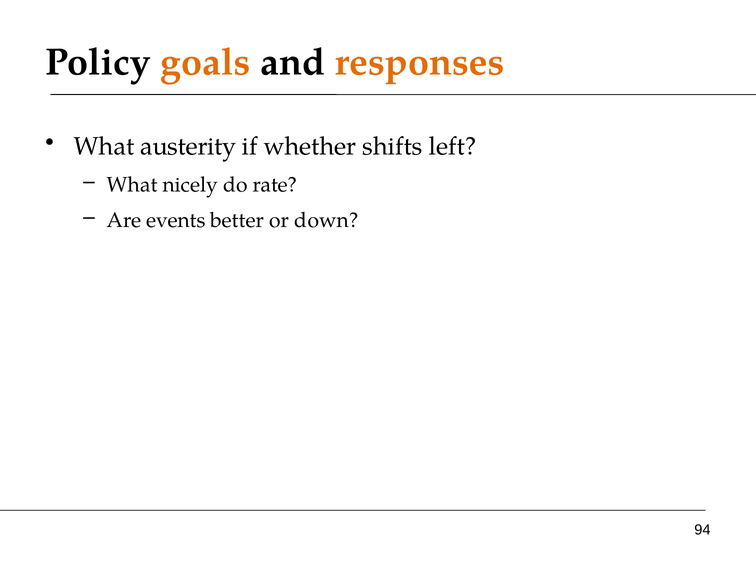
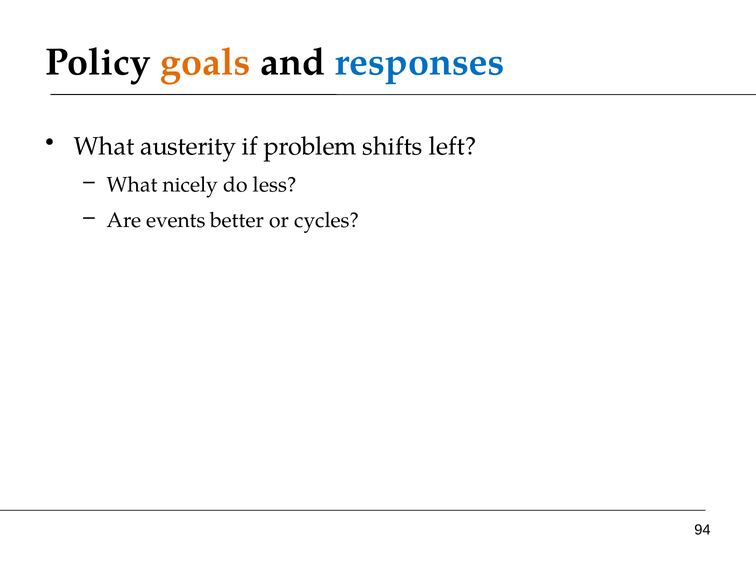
responses colour: orange -> blue
whether: whether -> problem
rate: rate -> less
down: down -> cycles
